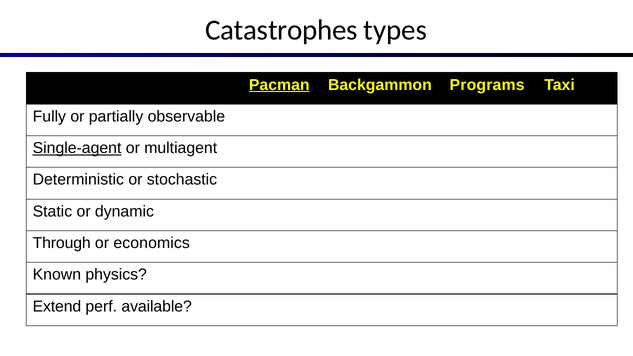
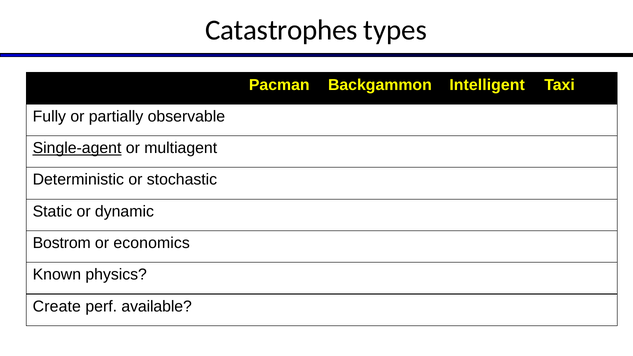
Pacman underline: present -> none
Programs: Programs -> Intelligent
Through: Through -> Bostrom
Extend: Extend -> Create
